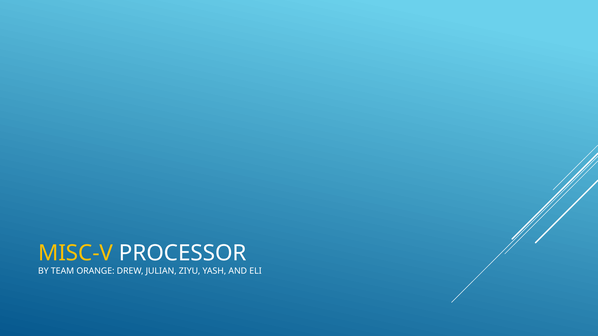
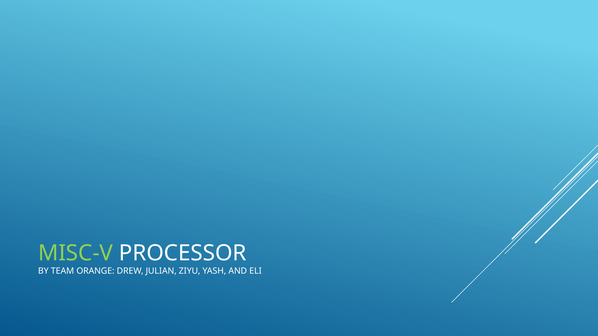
MISC-V colour: yellow -> light green
